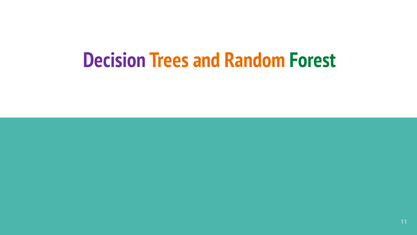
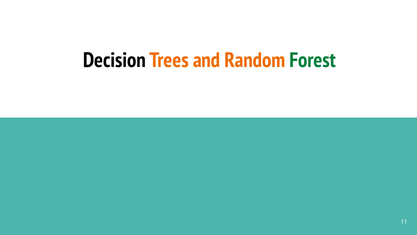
Decision colour: purple -> black
